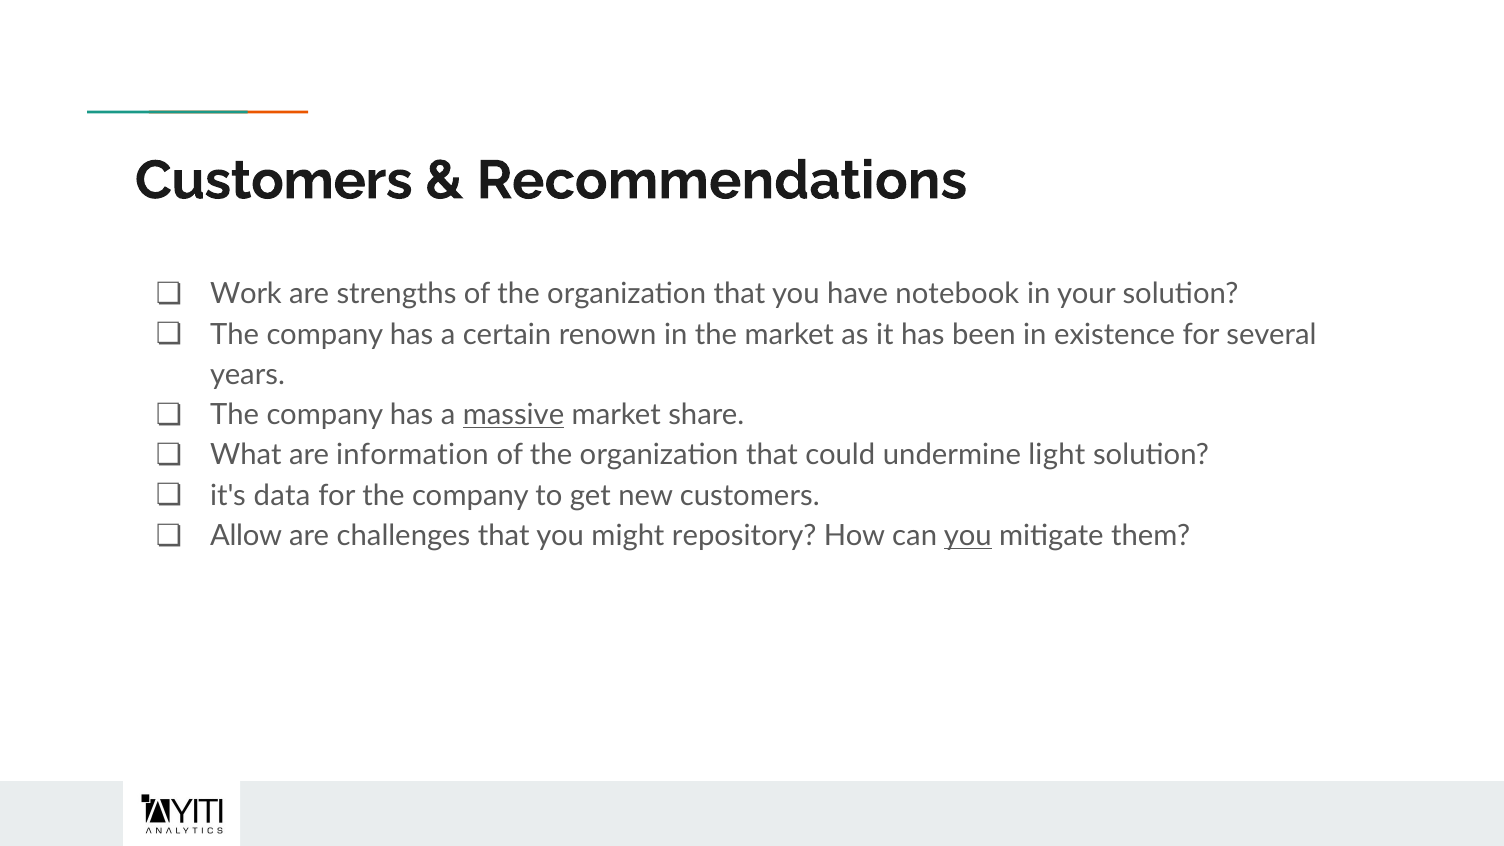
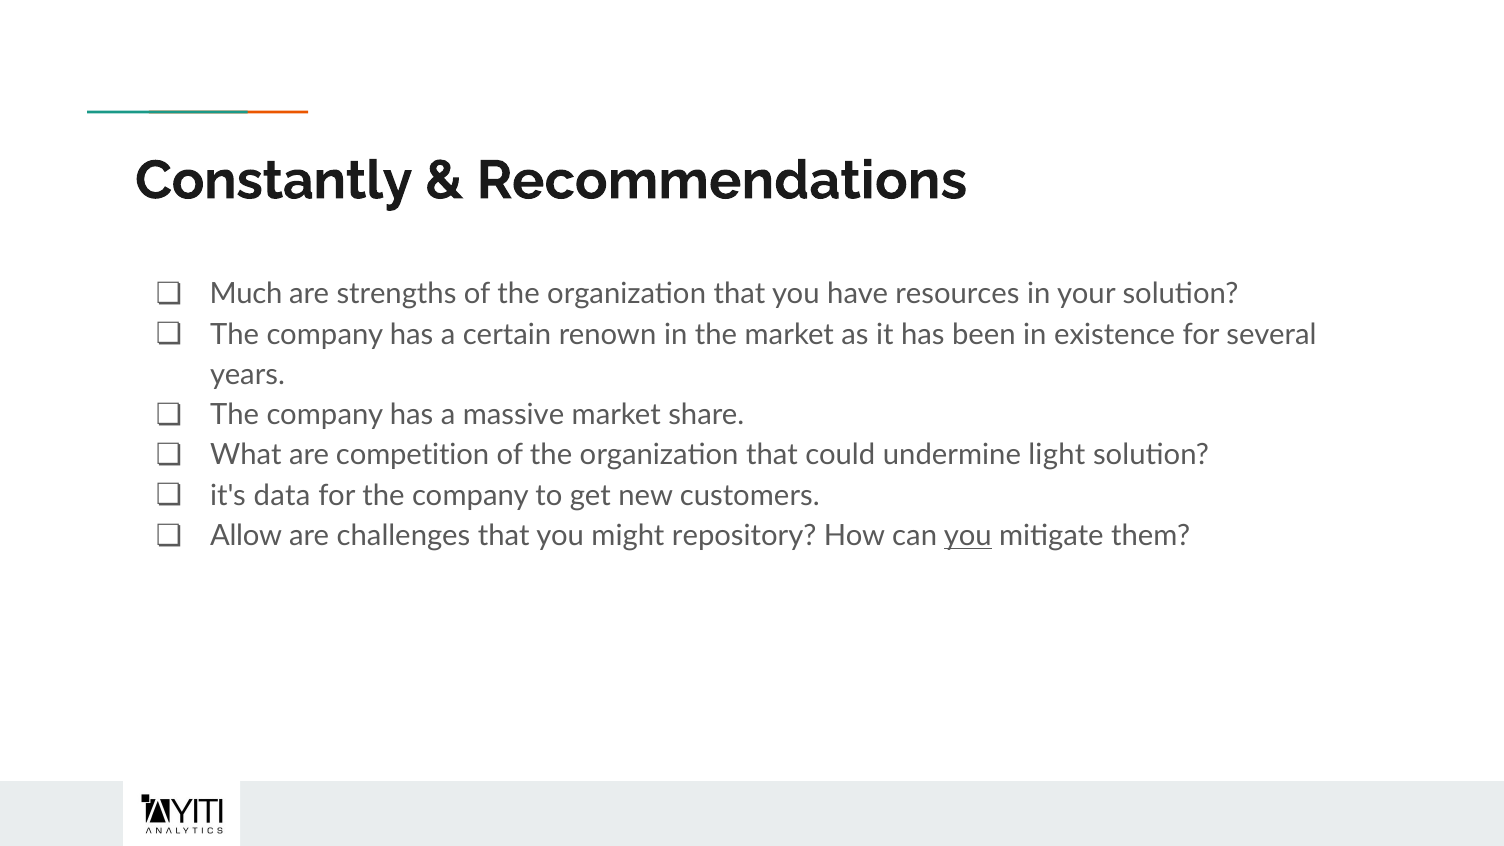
Customers at (274, 181): Customers -> Constantly
Work: Work -> Much
notebook: notebook -> resources
massive underline: present -> none
information: information -> competition
